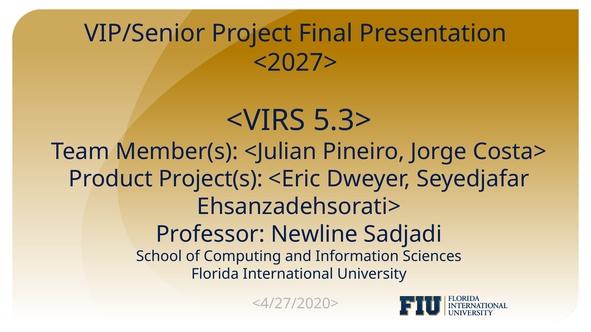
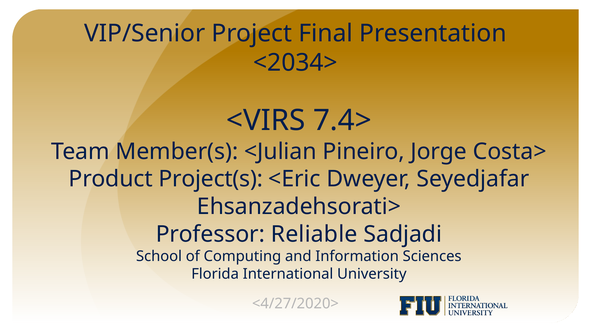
<2027>: <2027> -> <2034>
5.3>: 5.3> -> 7.4>
Newline: Newline -> Reliable
